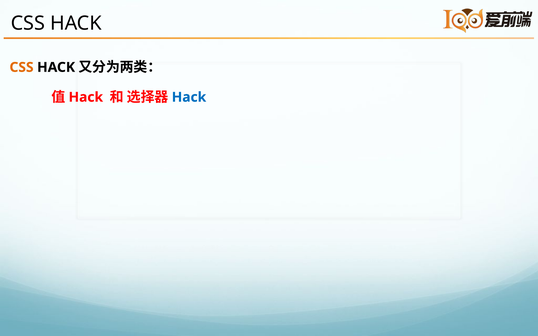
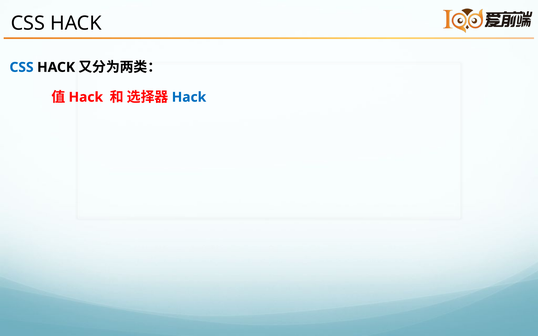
CSS at (22, 67) colour: orange -> blue
